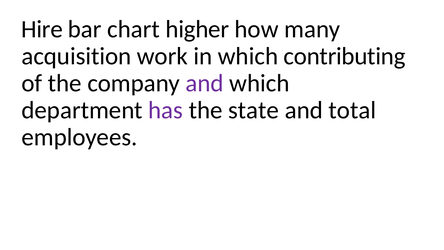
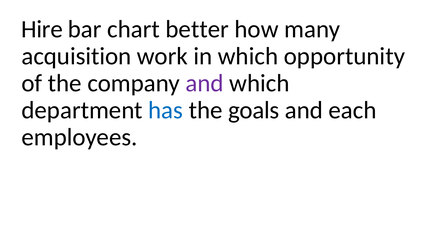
higher: higher -> better
contributing: contributing -> opportunity
has colour: purple -> blue
state: state -> goals
total: total -> each
